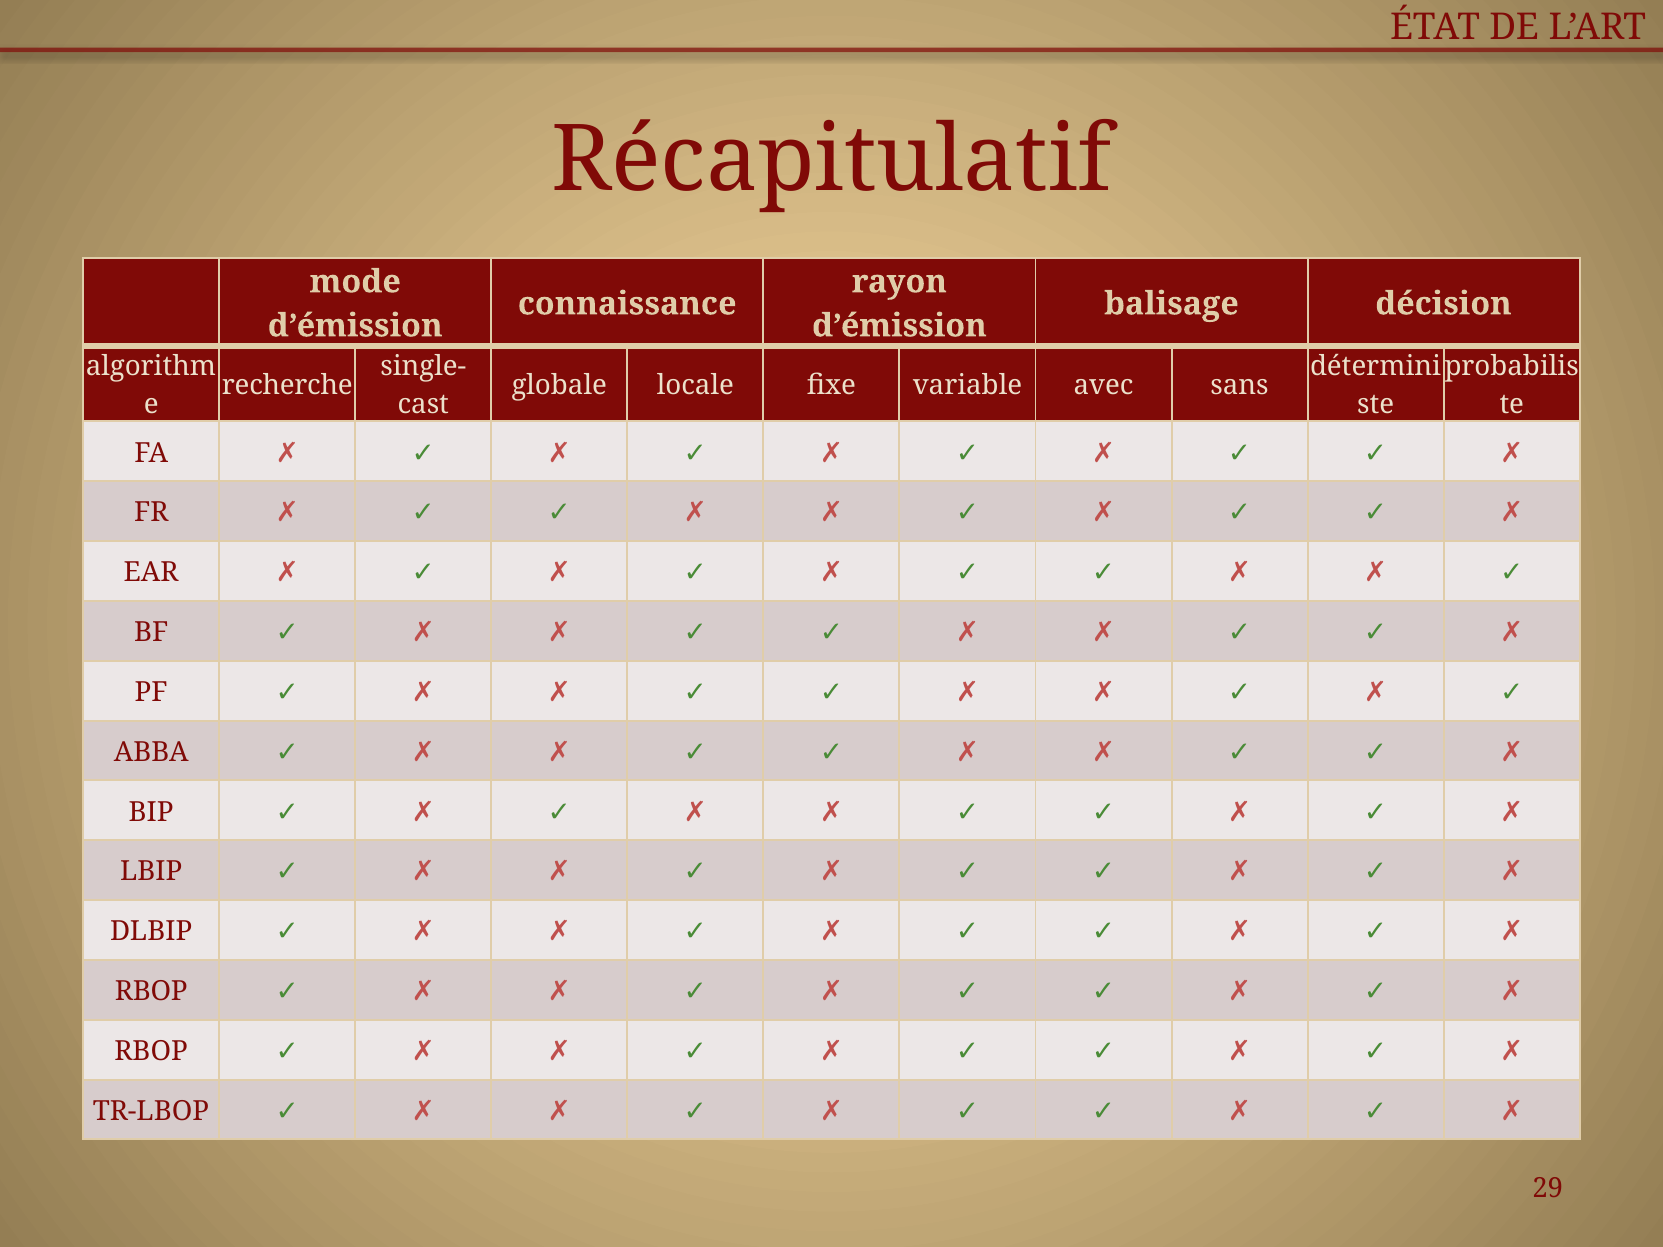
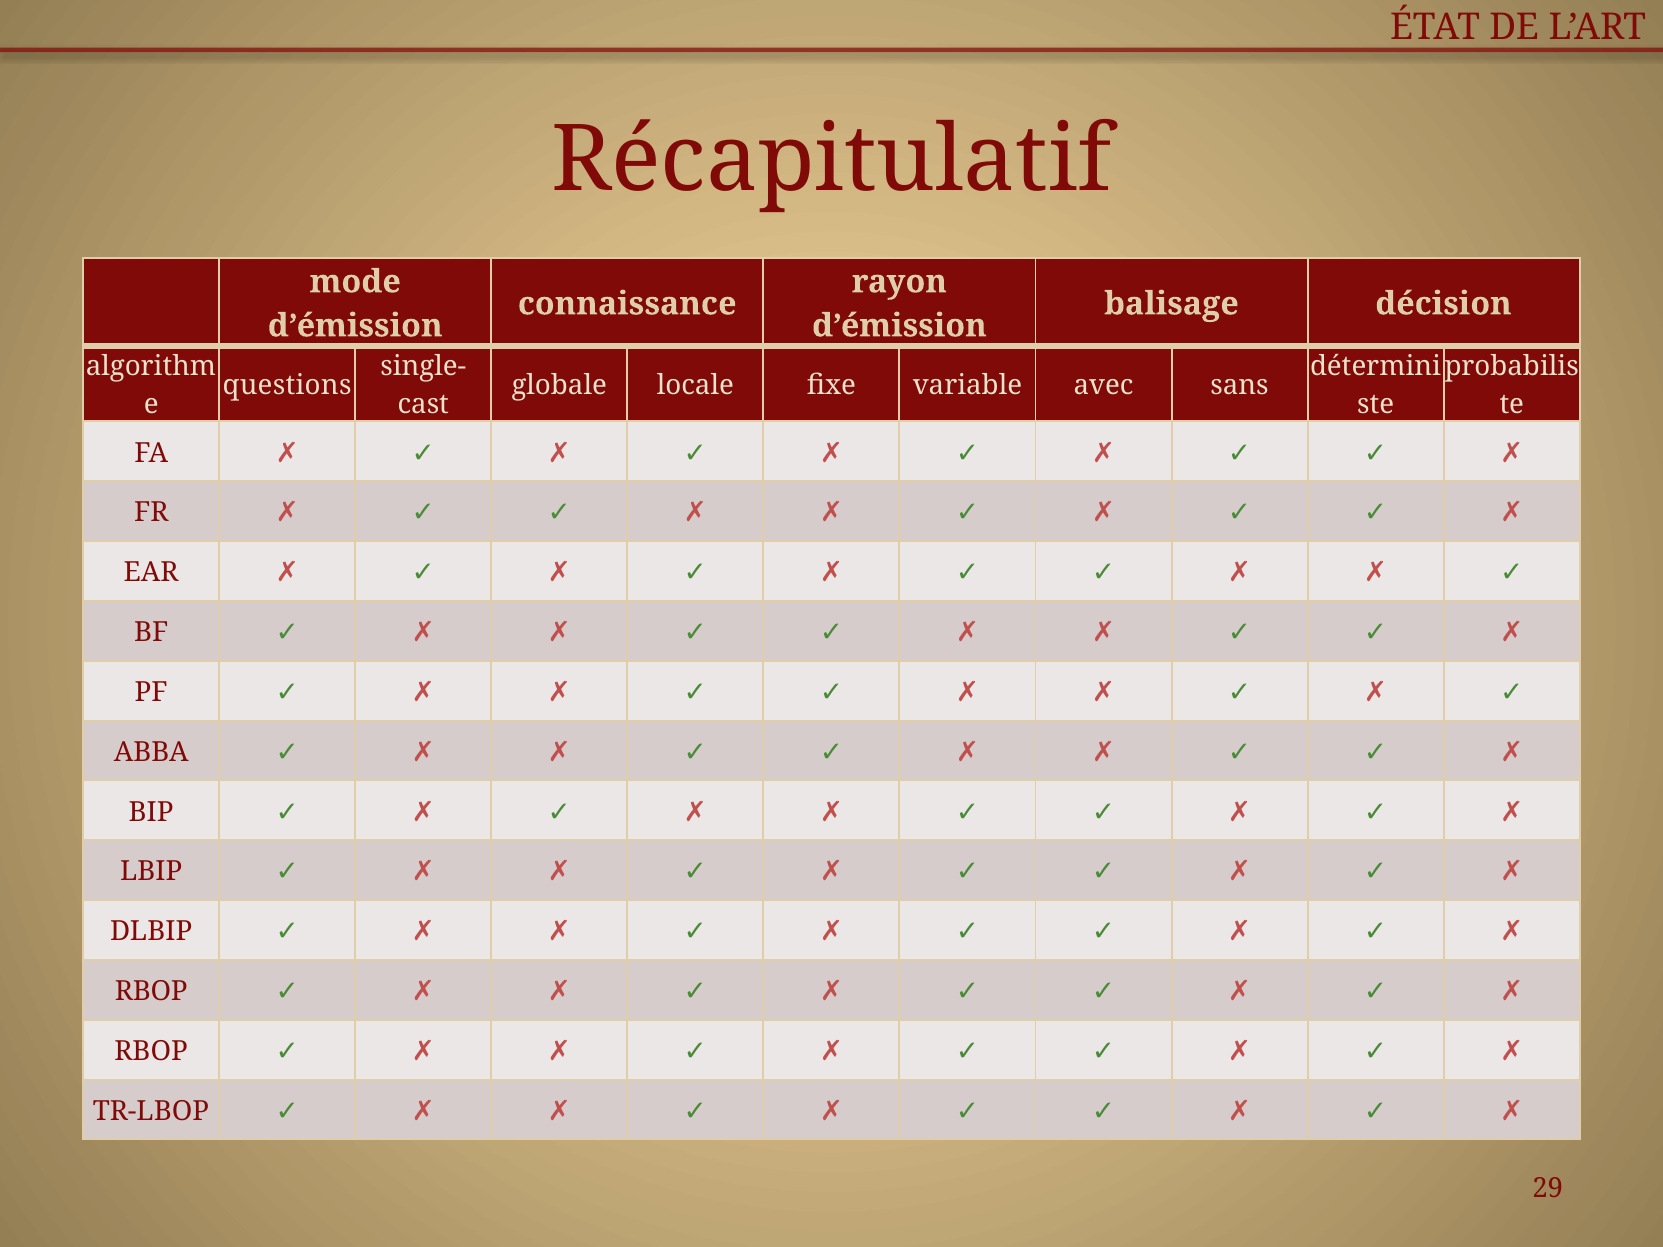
recherche: recherche -> questions
